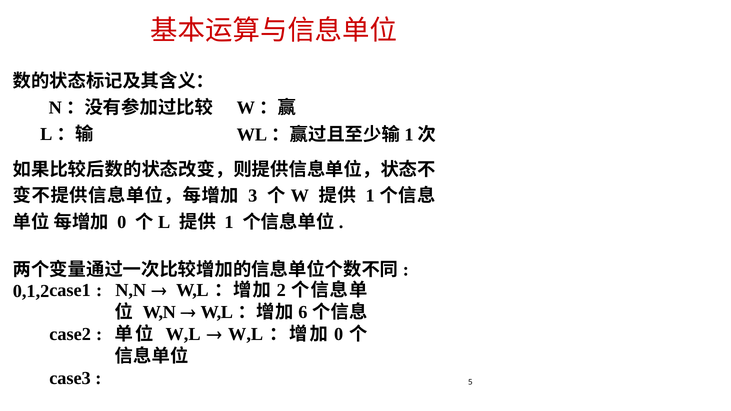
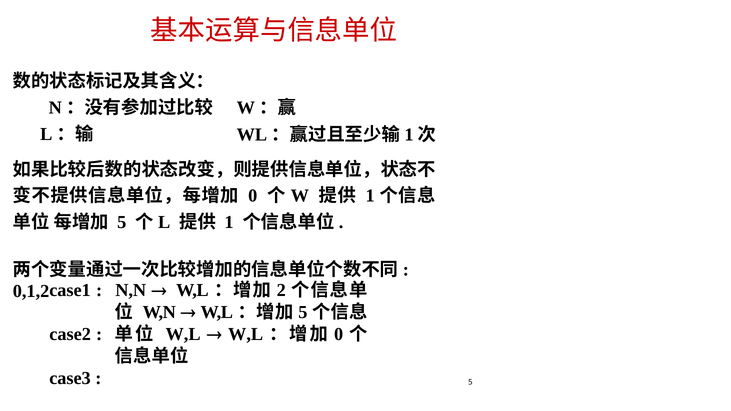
3 at (253, 196): 3 -> 0
0 at (122, 222): 0 -> 5
6 at (303, 312): 6 -> 5
